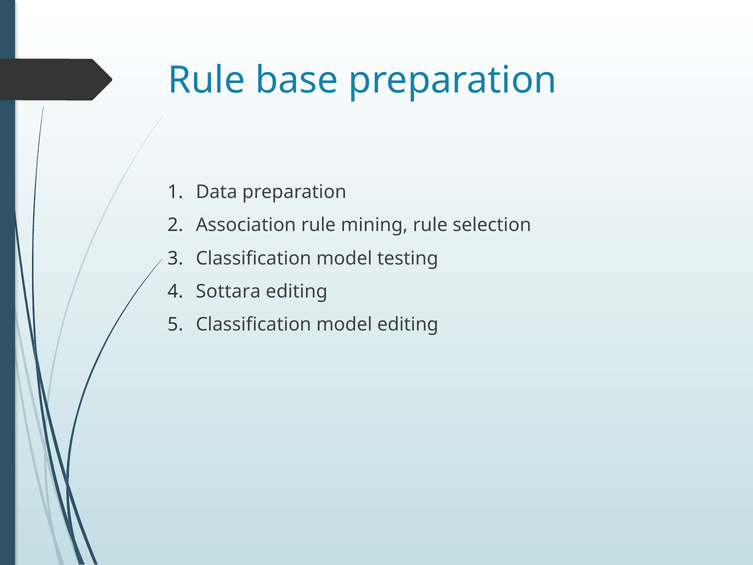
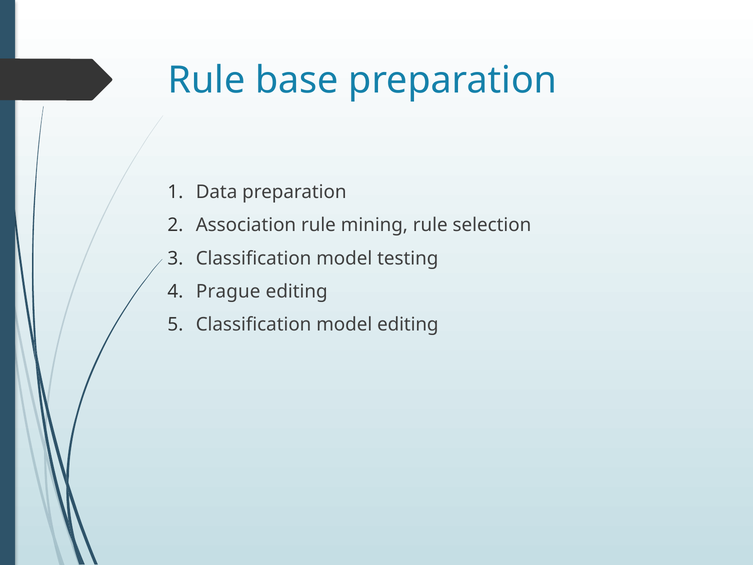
Sottara: Sottara -> Prague
